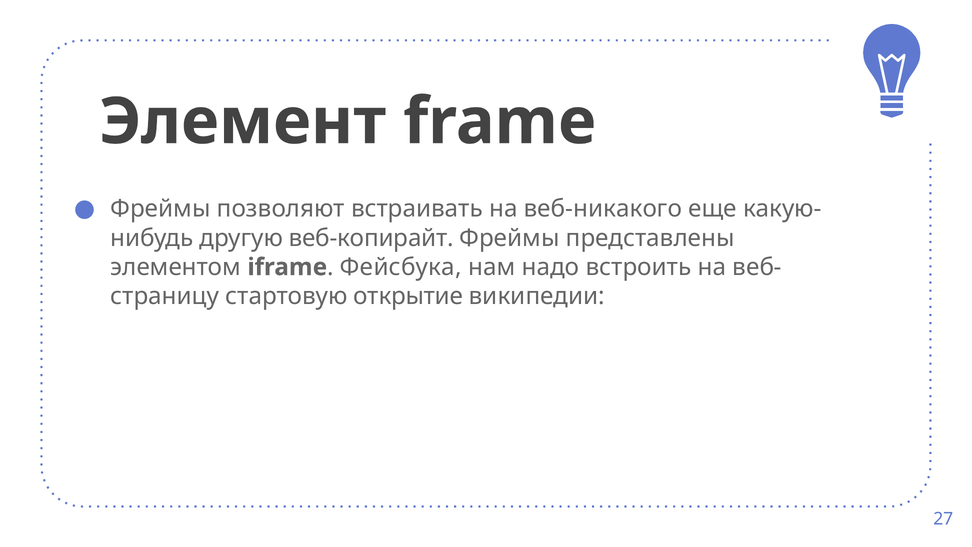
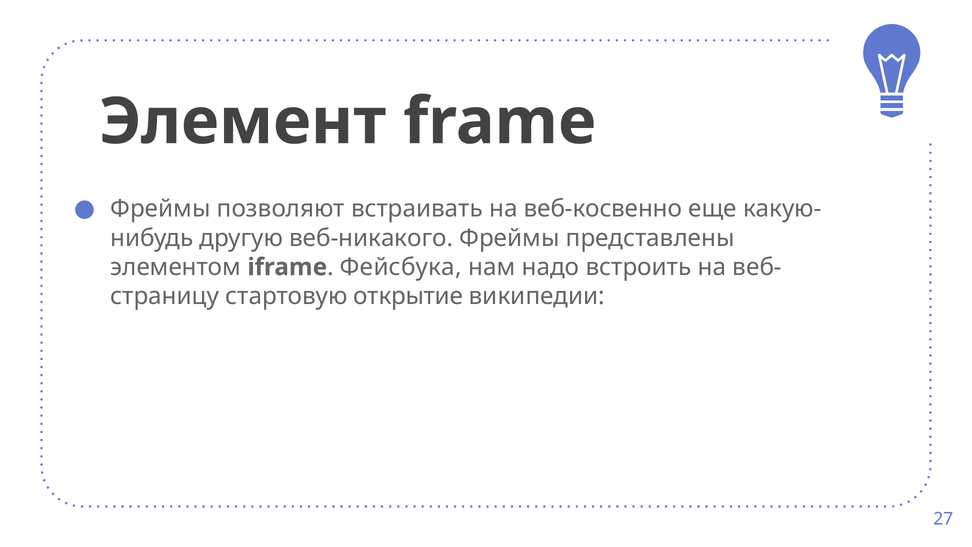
веб-никакого: веб-никакого -> веб-косвенно
веб-копирайт: веб-копирайт -> веб-никакого
